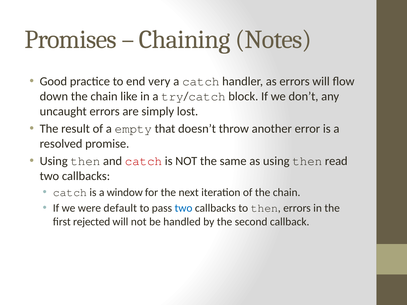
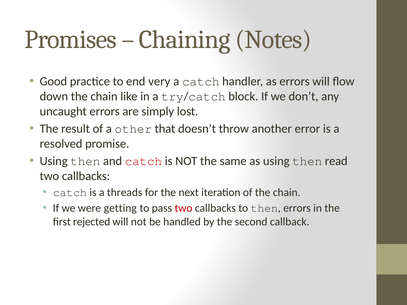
empty: empty -> other
window: window -> threads
default: default -> getting
two at (184, 208) colour: blue -> red
